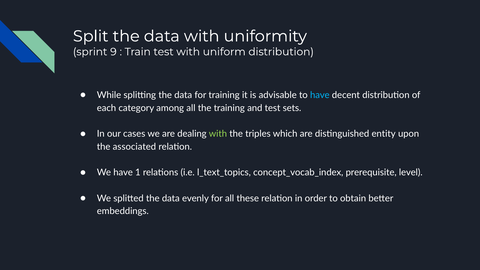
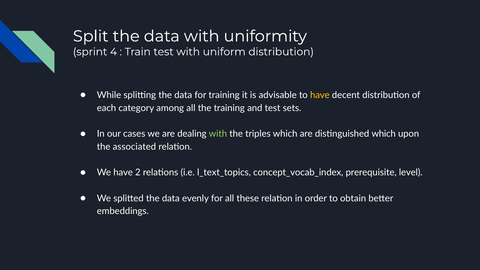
9: 9 -> 4
have at (320, 95) colour: light blue -> yellow
distinguished entity: entity -> which
1: 1 -> 2
